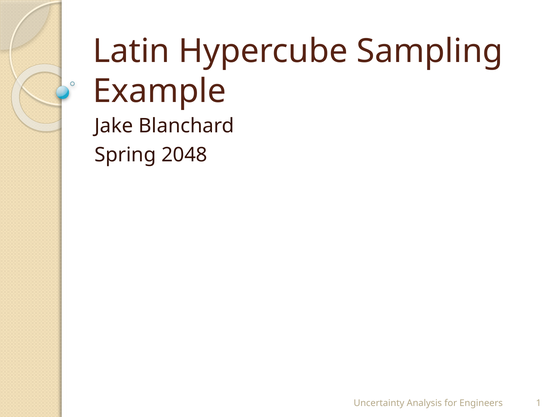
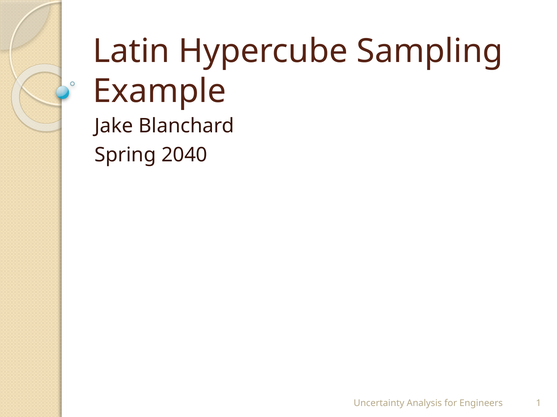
2048: 2048 -> 2040
